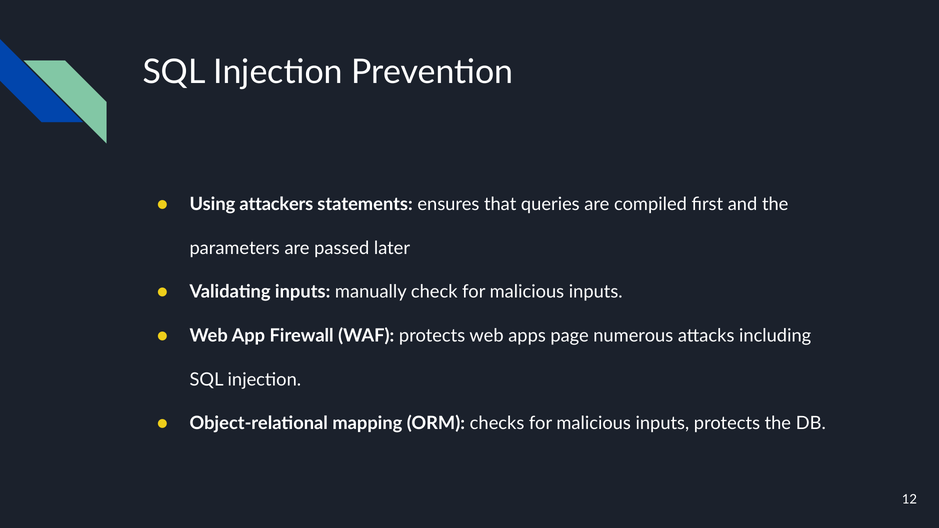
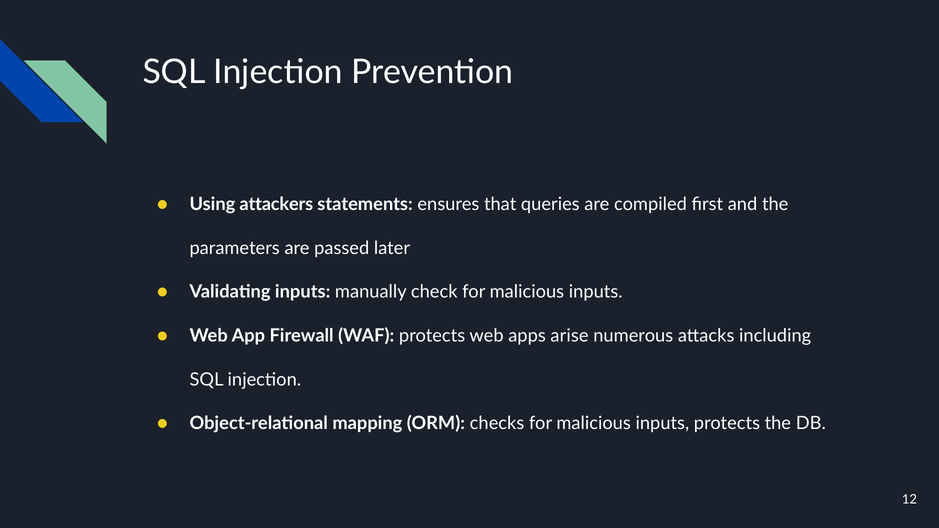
page: page -> arise
